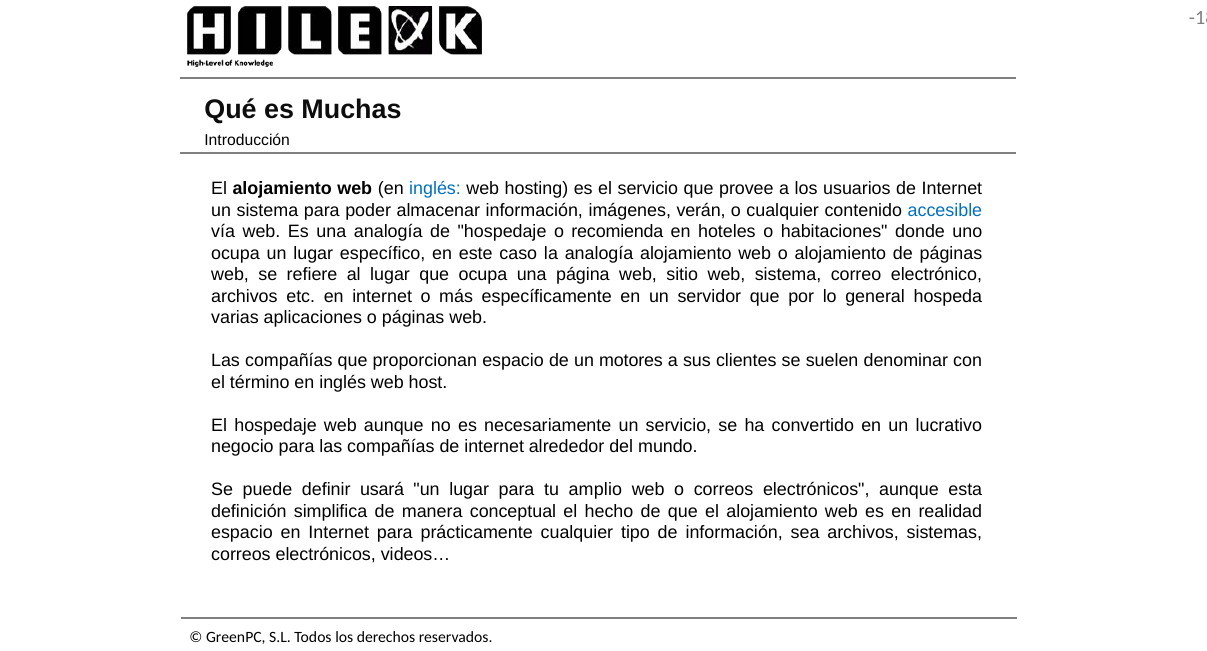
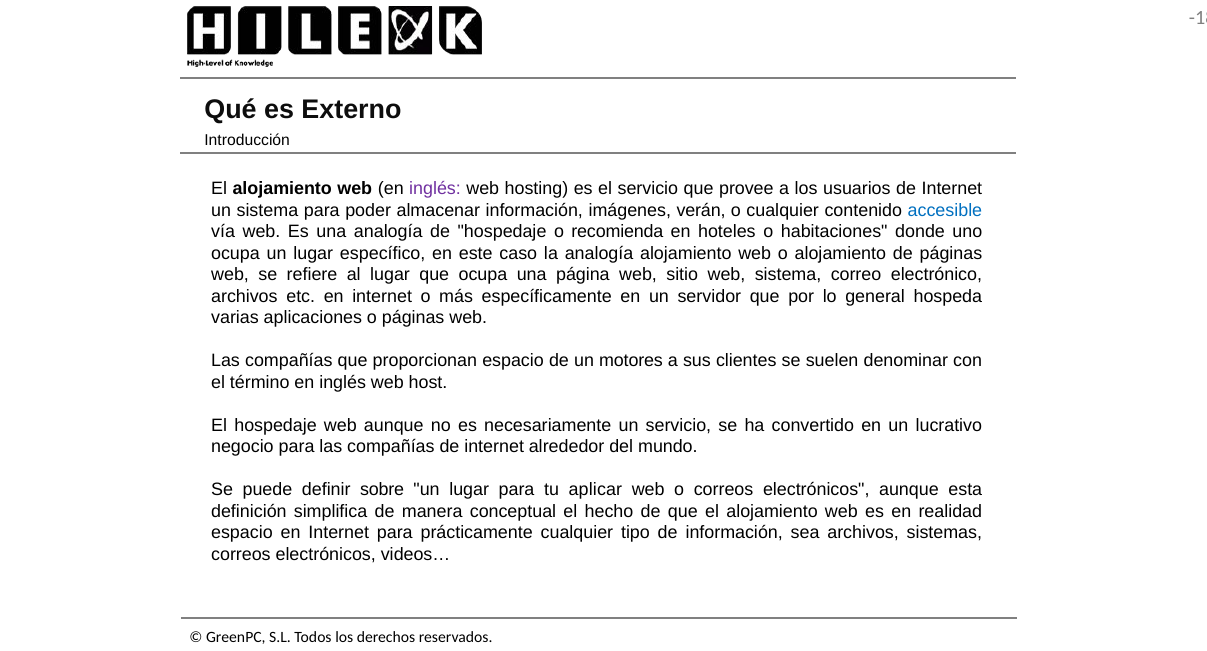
Muchas: Muchas -> Externo
inglés at (435, 189) colour: blue -> purple
usará: usará -> sobre
amplio: amplio -> aplicar
